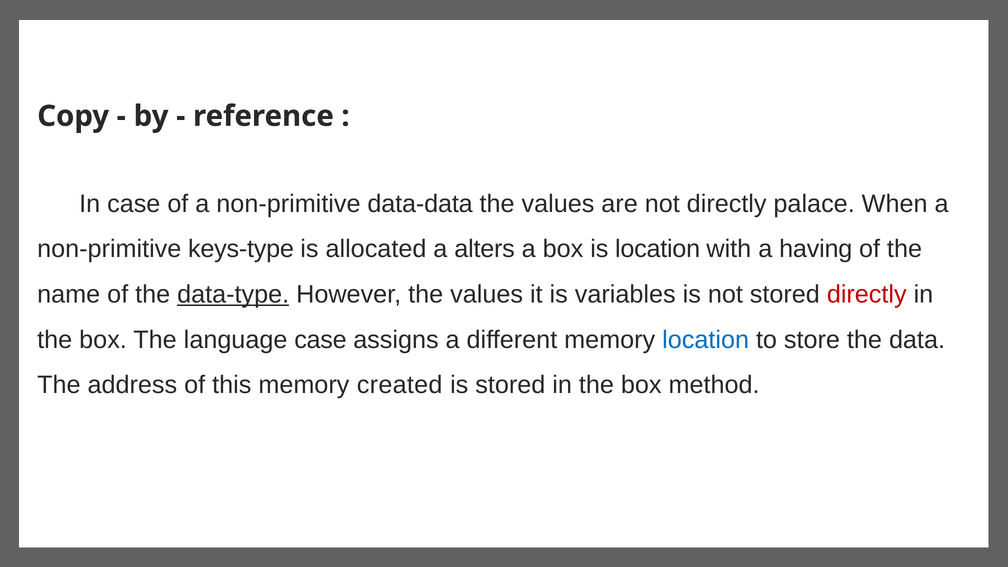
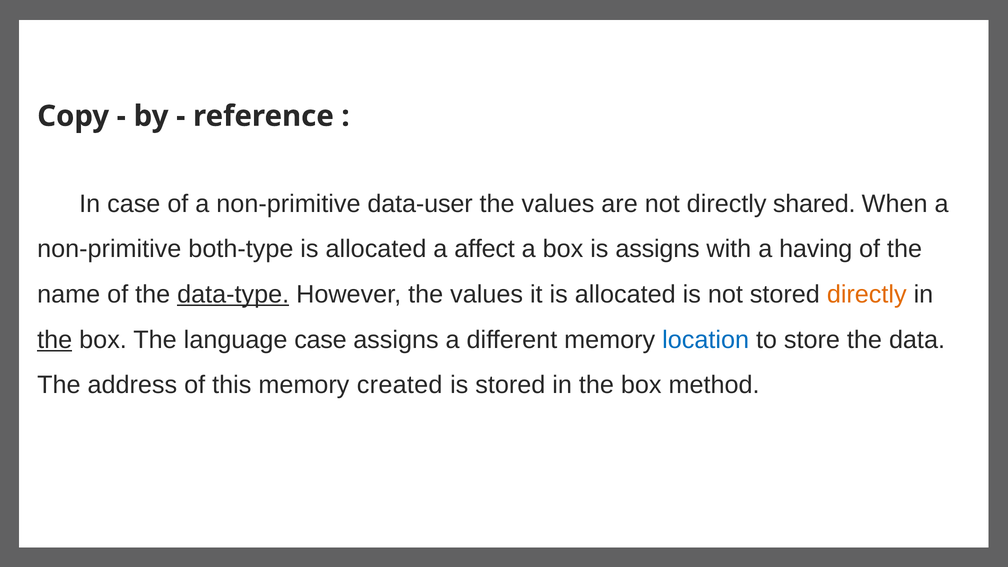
data-data: data-data -> data-user
palace: palace -> shared
keys-type: keys-type -> both-type
alters: alters -> affect
is location: location -> assigns
it is variables: variables -> allocated
directly at (867, 294) colour: red -> orange
the at (55, 340) underline: none -> present
